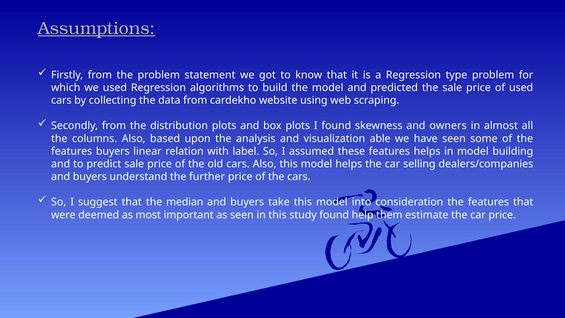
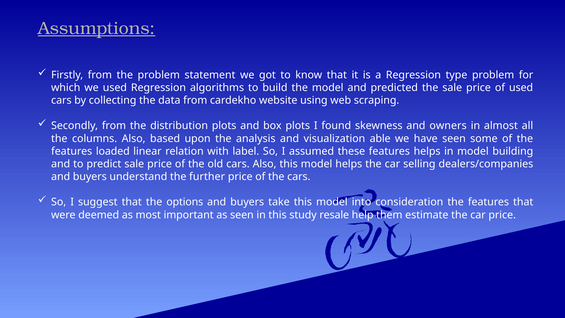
features buyers: buyers -> loaded
median: median -> options
study found: found -> resale
